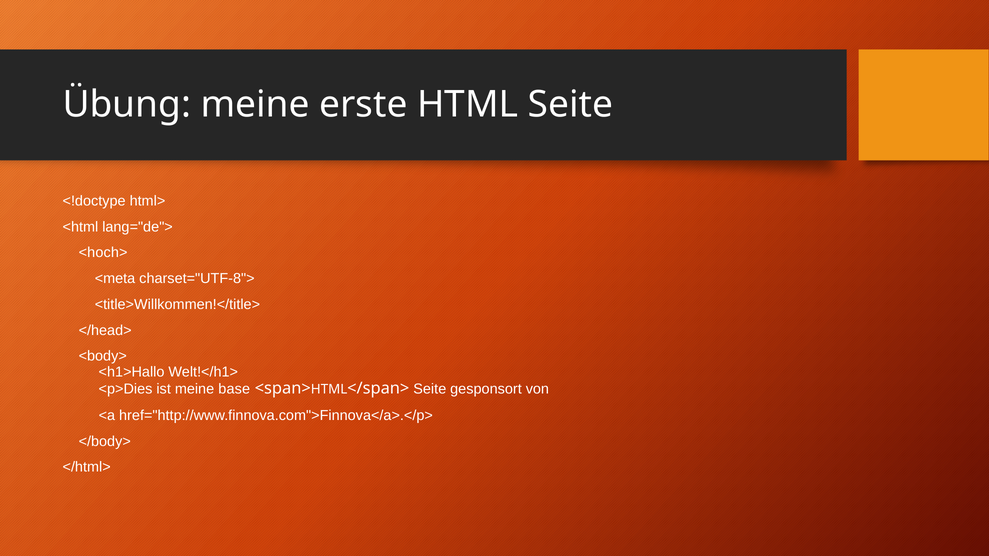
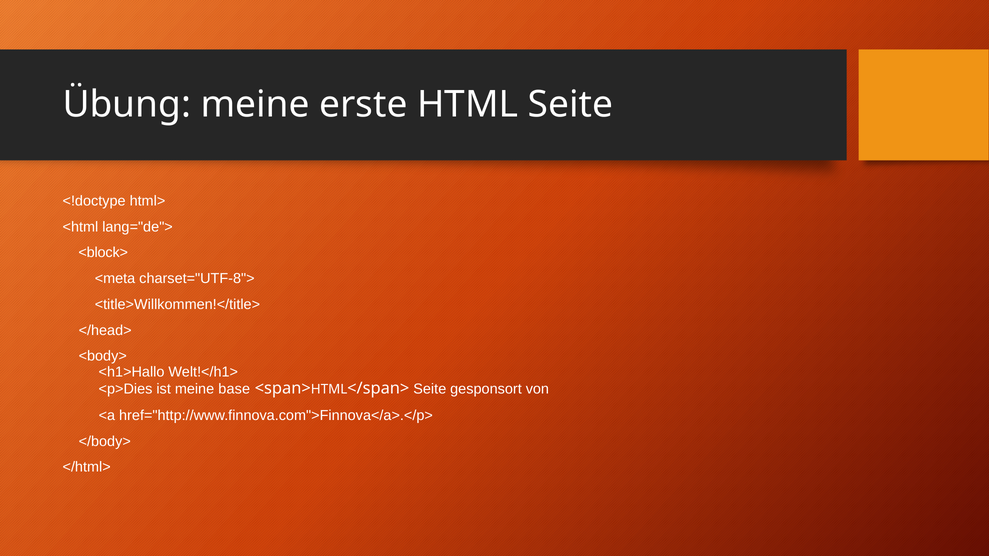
<hoch>: <hoch> -> <block>
